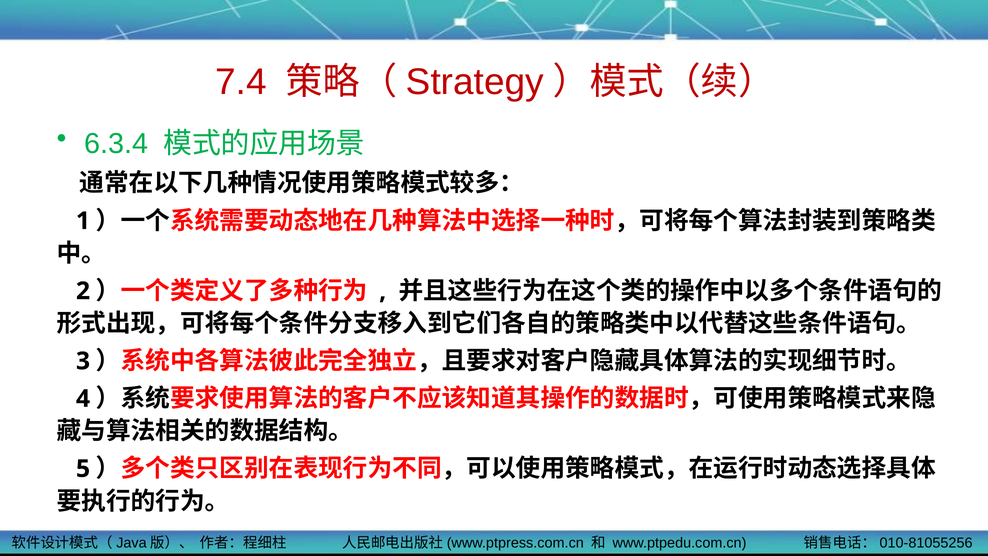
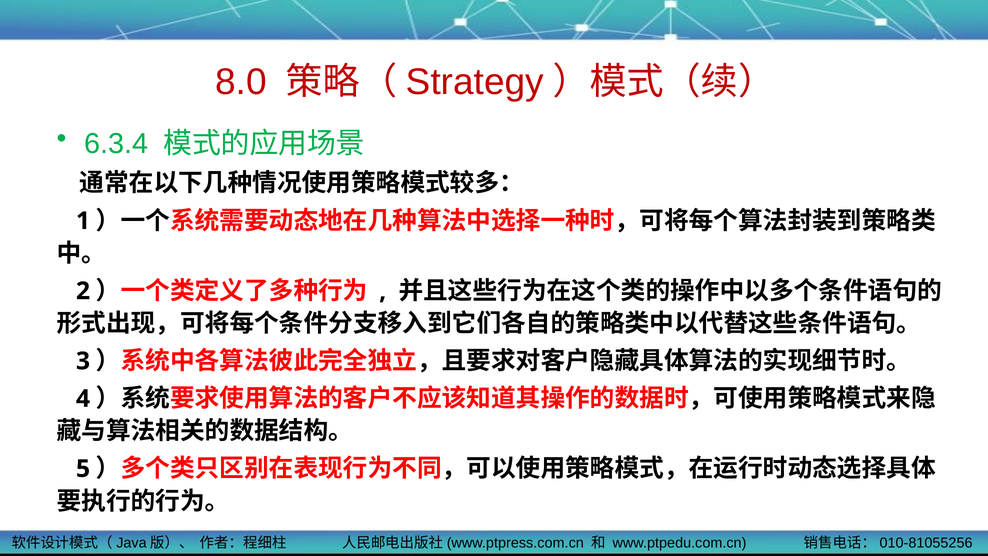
7.4: 7.4 -> 8.0
